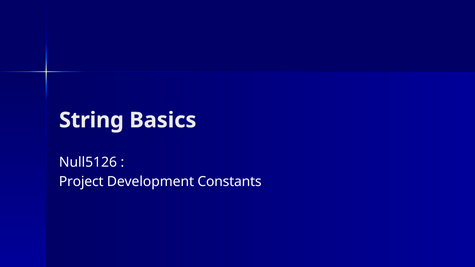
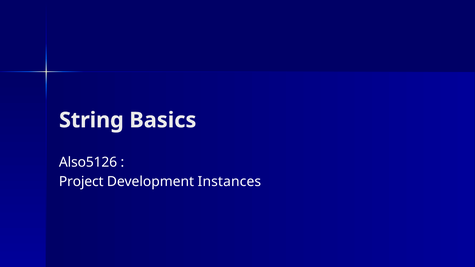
Null5126: Null5126 -> Also5126
Constants: Constants -> Instances
